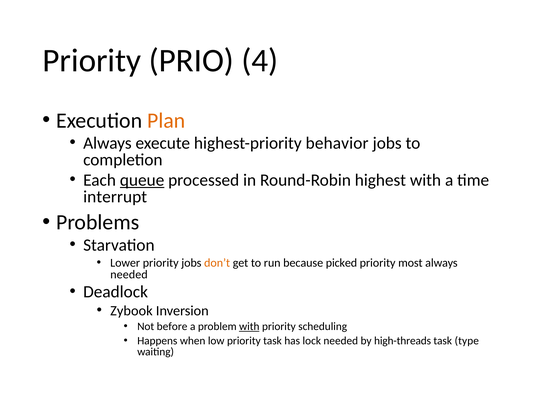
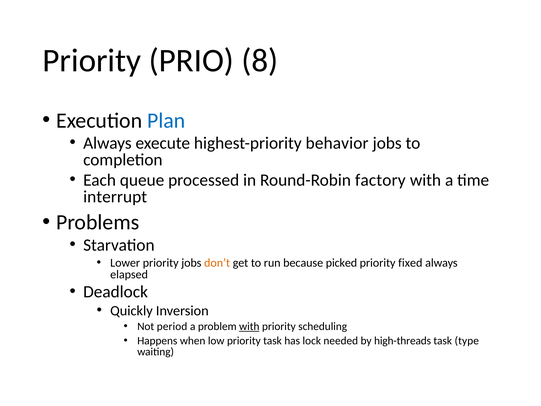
4: 4 -> 8
Plan colour: orange -> blue
queue underline: present -> none
highest: highest -> factory
most: most -> fixed
needed at (129, 274): needed -> elapsed
Zybook: Zybook -> Quickly
before: before -> period
